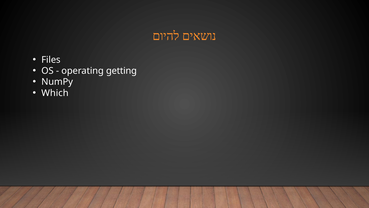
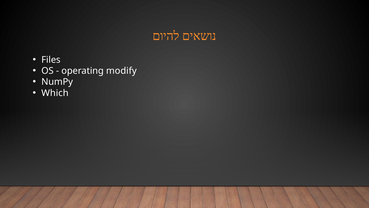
getting: getting -> modify
